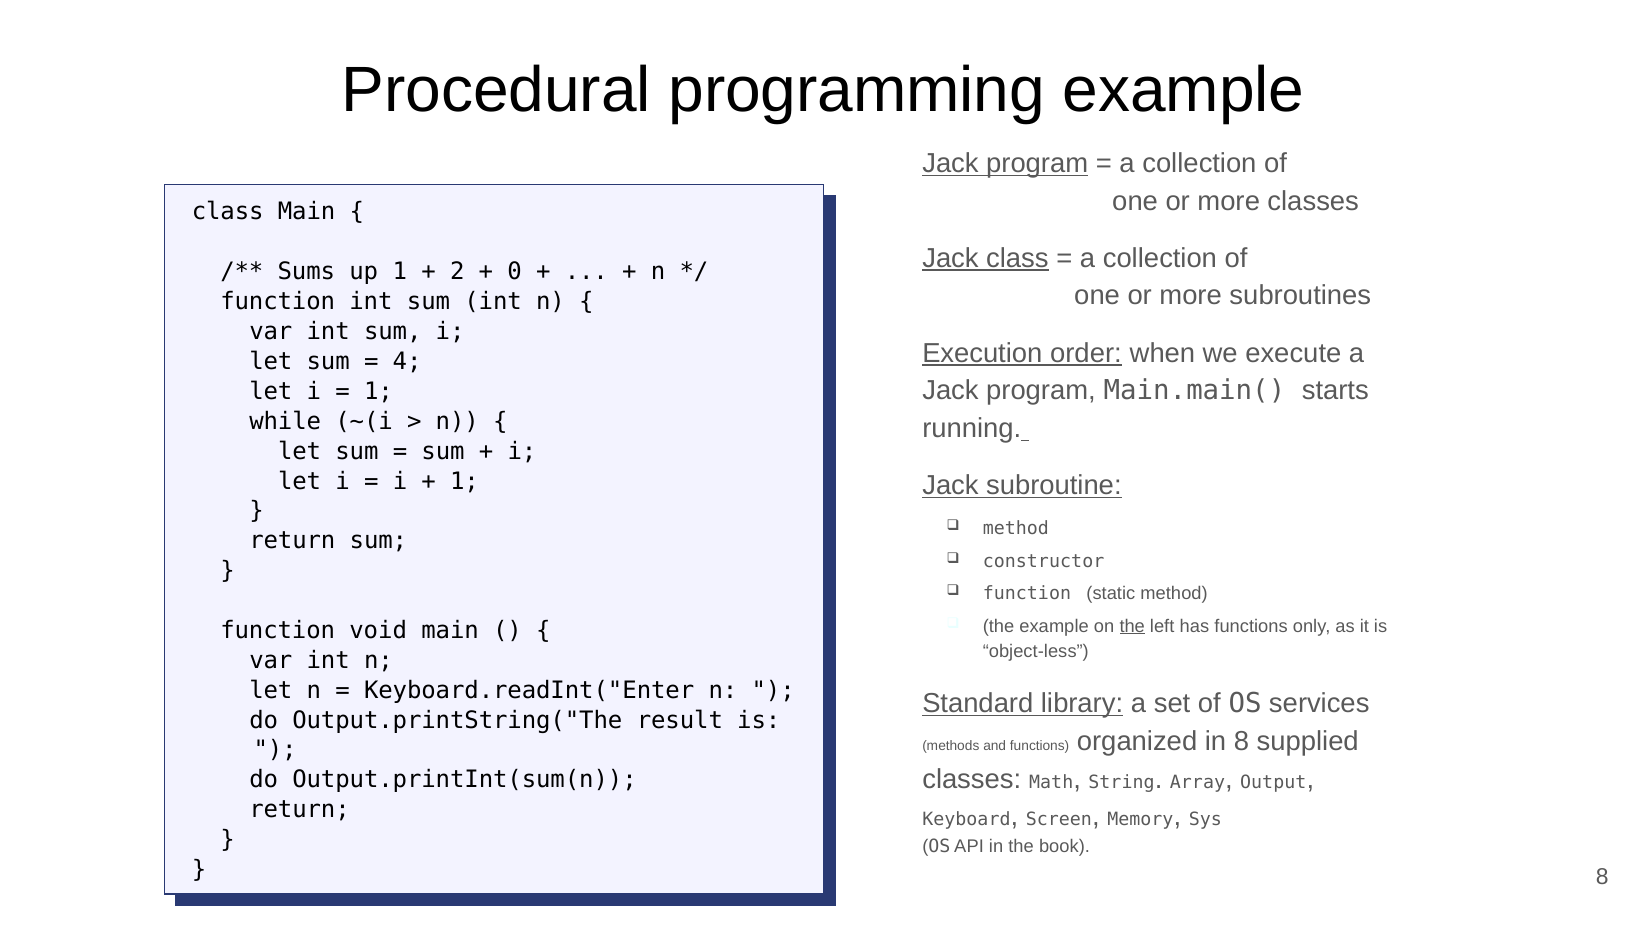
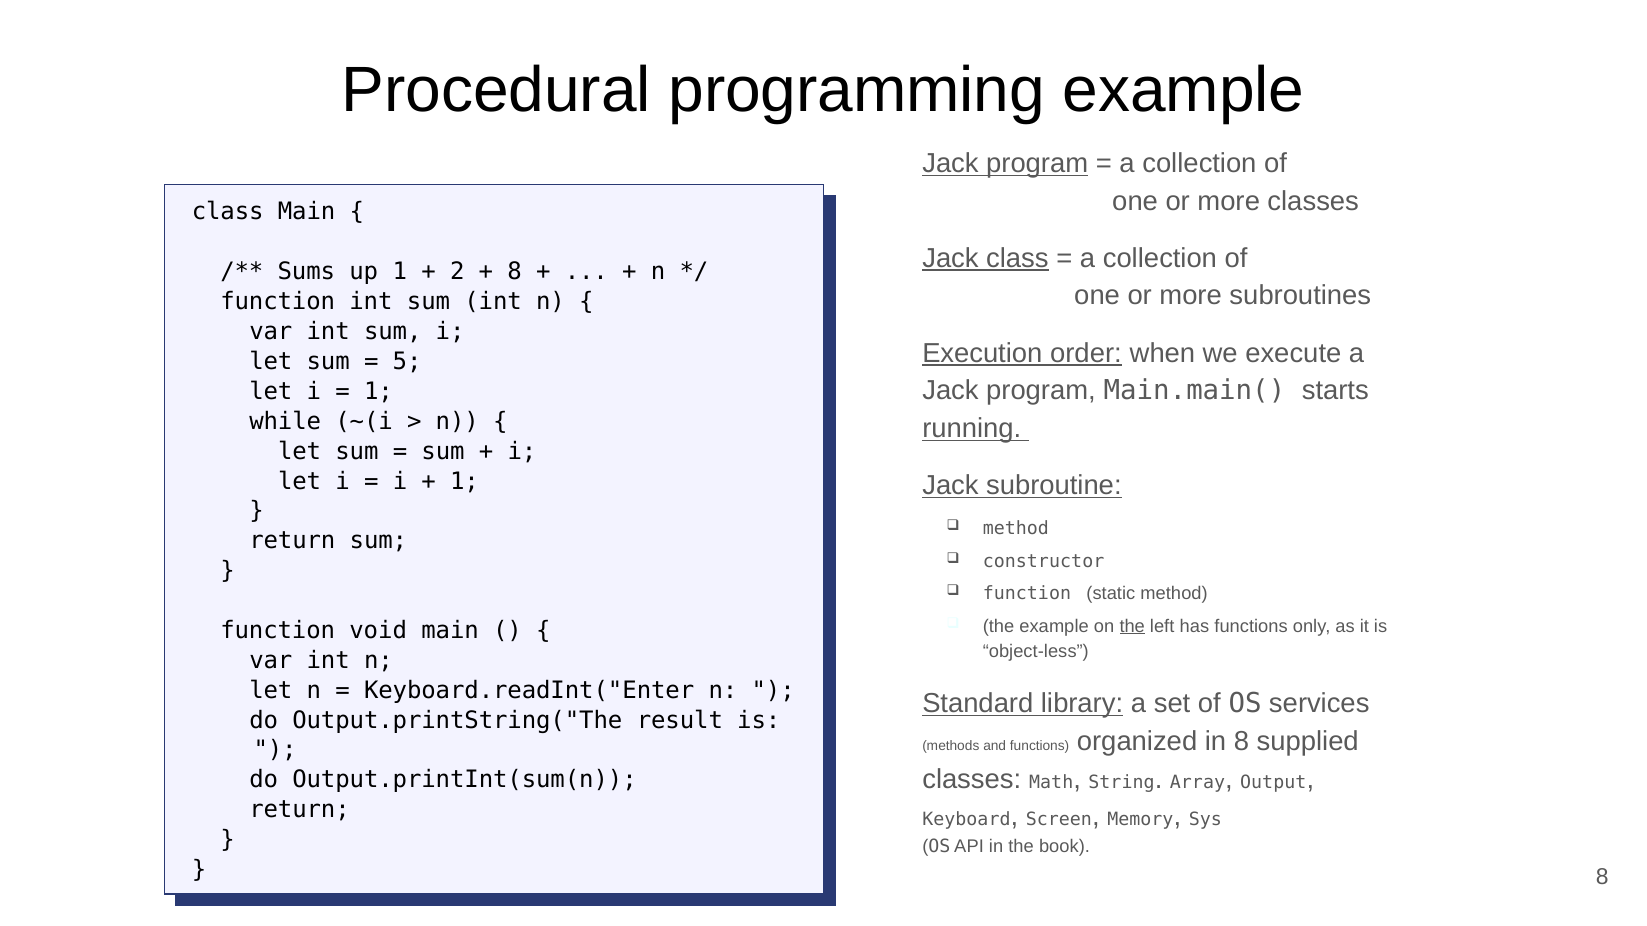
0 at (515, 272): 0 -> 8
4: 4 -> 5
running underline: none -> present
